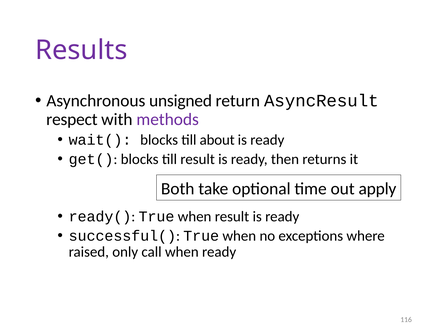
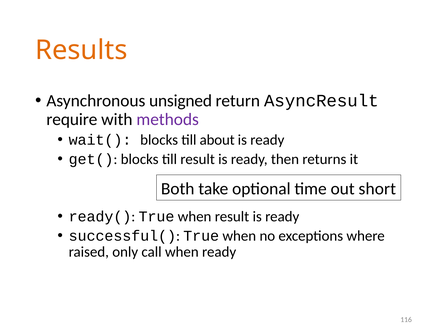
Results colour: purple -> orange
respect: respect -> require
apply: apply -> short
